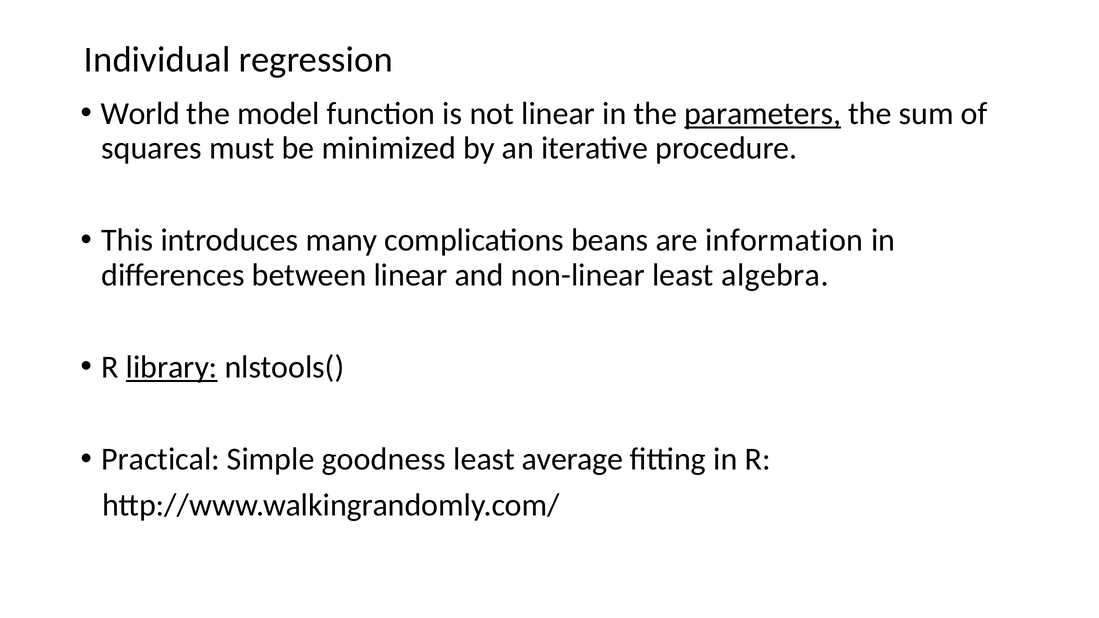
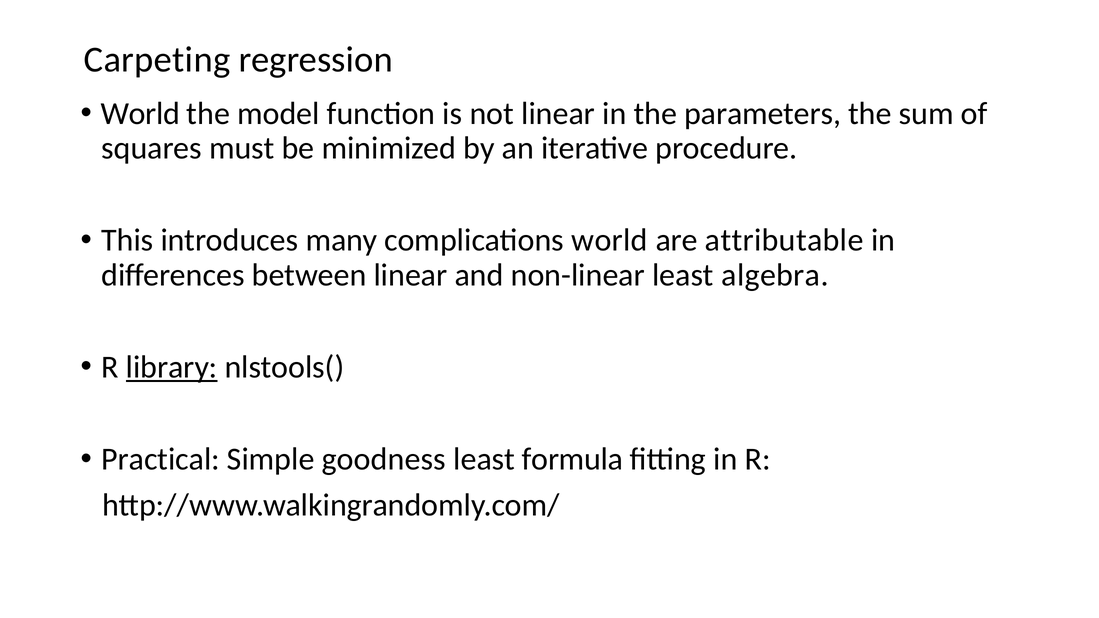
Individual: Individual -> Carpeting
parameters underline: present -> none
complications beans: beans -> world
information: information -> attributable
average: average -> formula
